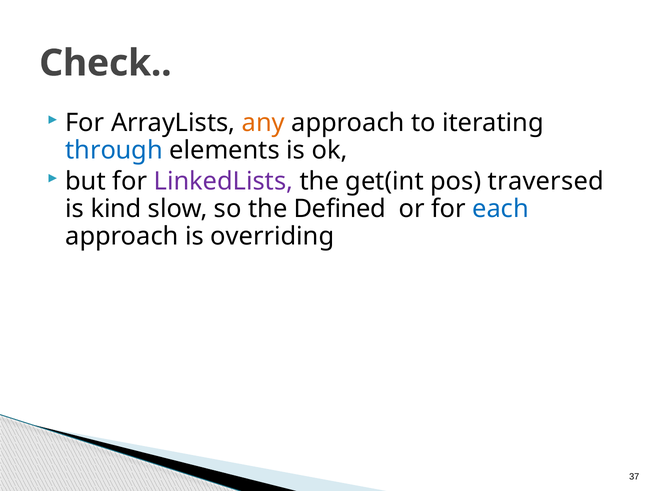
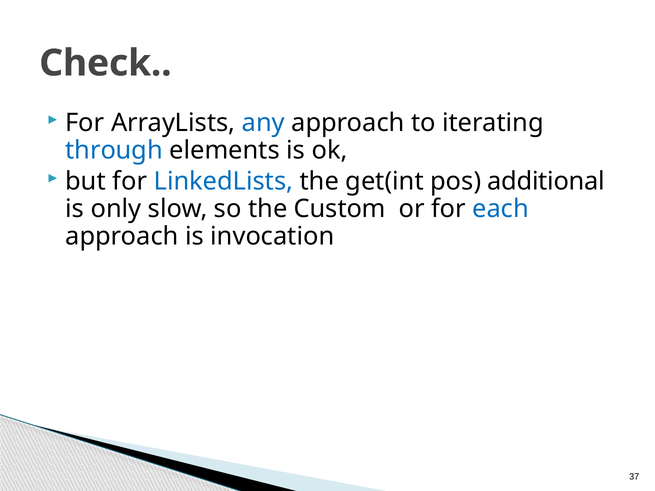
any colour: orange -> blue
LinkedLists colour: purple -> blue
traversed: traversed -> additional
kind: kind -> only
Defined: Defined -> Custom
overriding: overriding -> invocation
